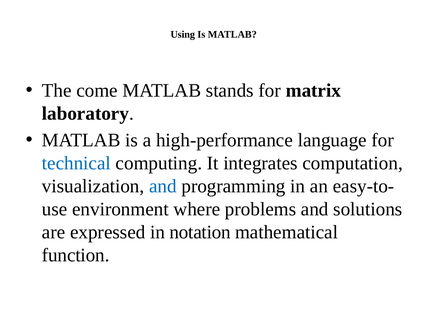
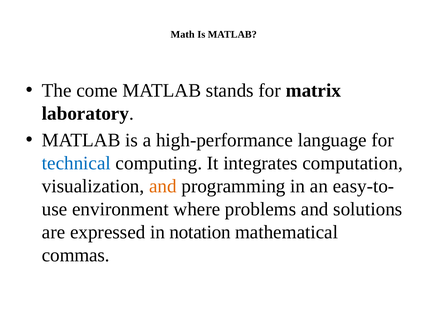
Using: Using -> Math
and at (163, 186) colour: blue -> orange
function: function -> commas
